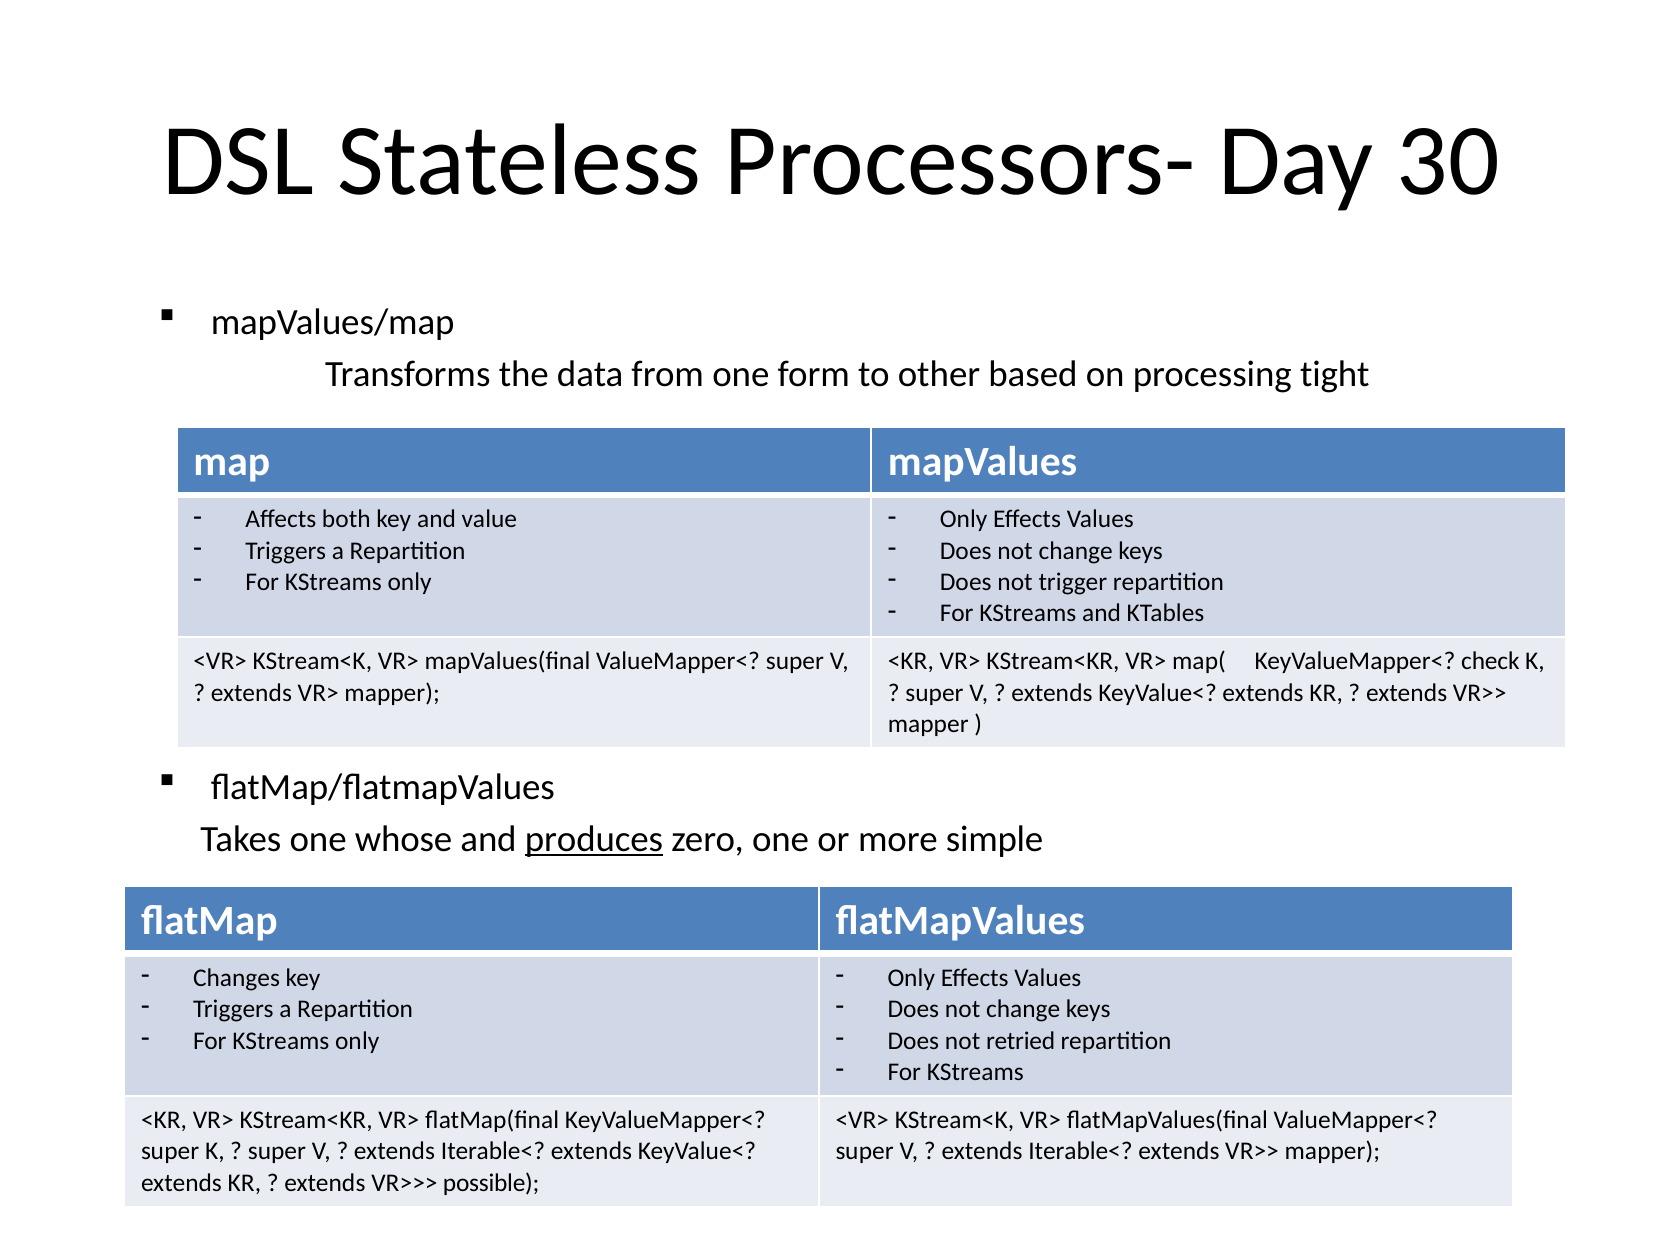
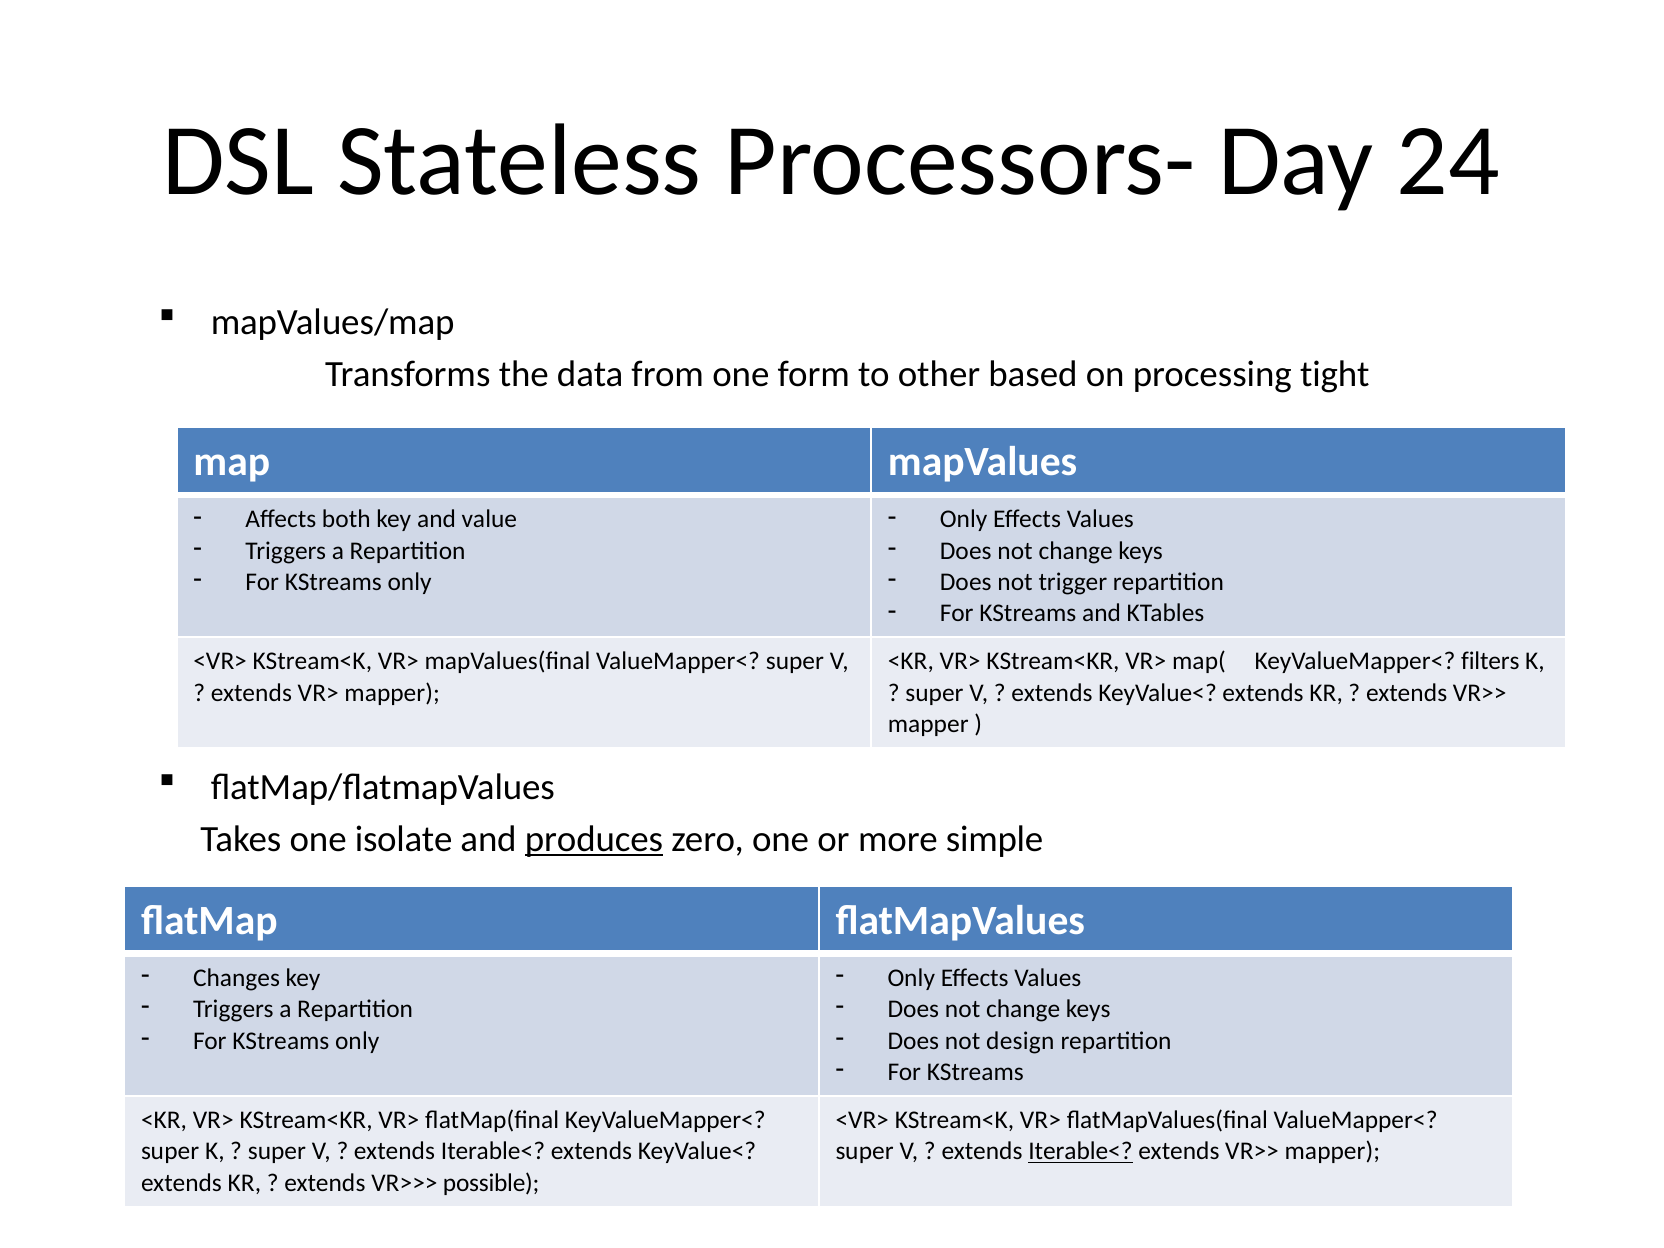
30: 30 -> 24
check: check -> filters
whose: whose -> isolate
retried: retried -> design
Iterable< at (1080, 1151) underline: none -> present
